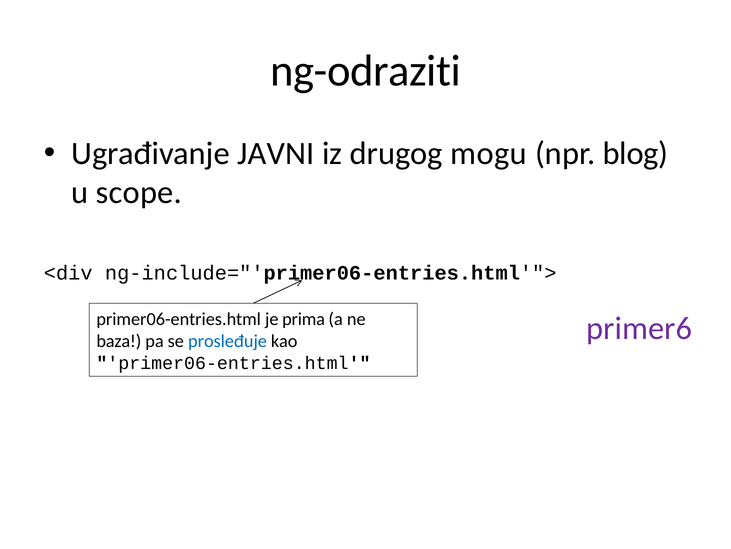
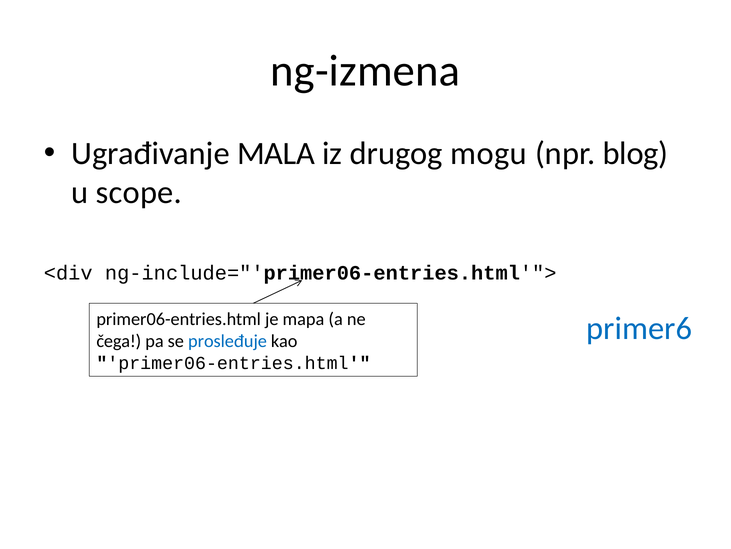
ng-odraziti: ng-odraziti -> ng-izmena
JAVNI: JAVNI -> MALA
prima: prima -> mapa
primer6 colour: purple -> blue
baza: baza -> čega
